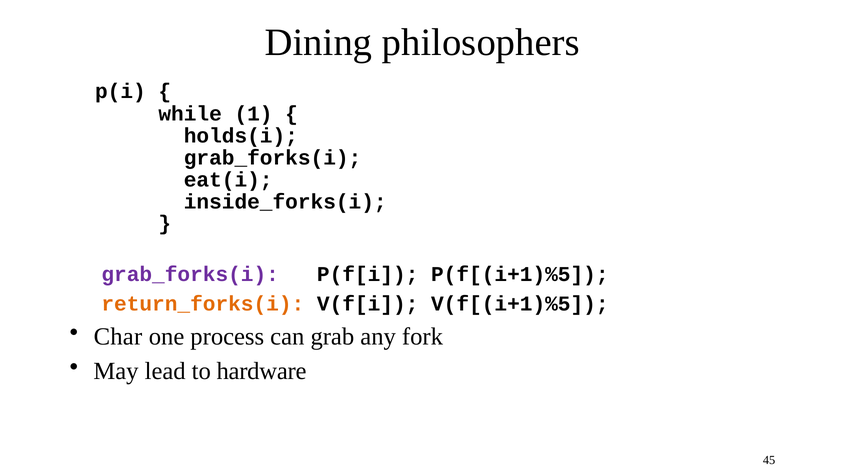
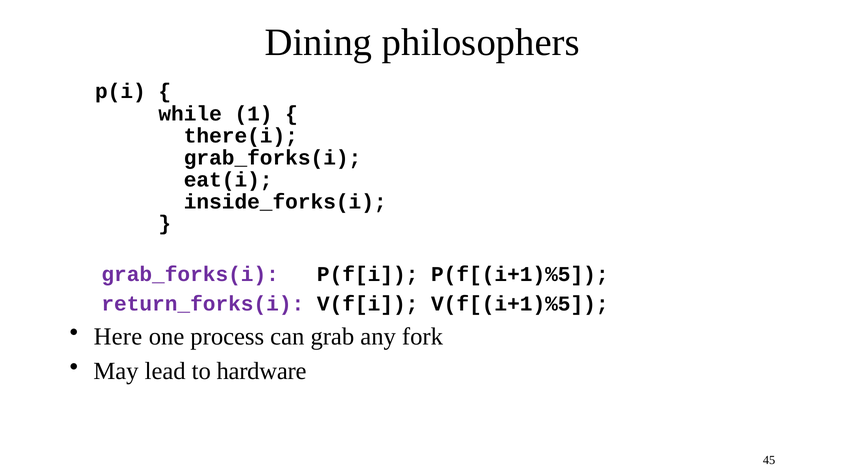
holds(i: holds(i -> there(i
return_forks(i colour: orange -> purple
Char: Char -> Here
